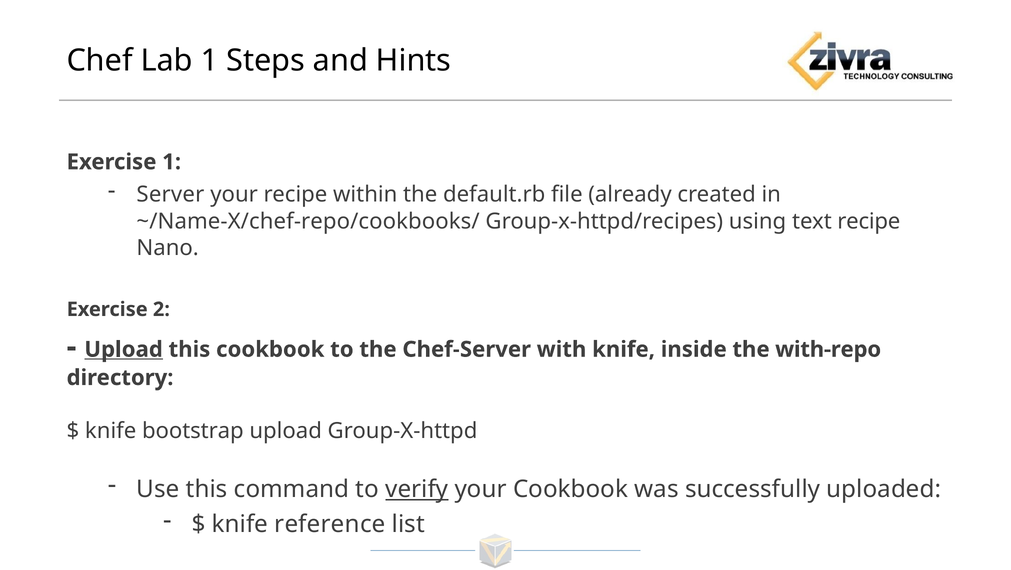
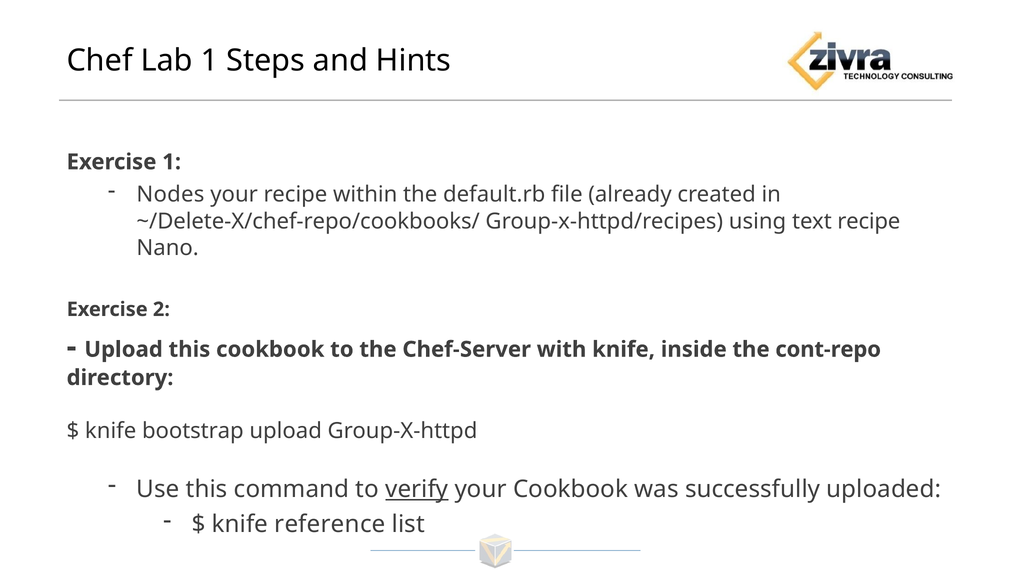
Server: Server -> Nodes
~/Name-X/chef-repo/cookbooks/: ~/Name-X/chef-repo/cookbooks/ -> ~/Delete-X/chef-repo/cookbooks/
Upload at (124, 349) underline: present -> none
with-repo: with-repo -> cont-repo
